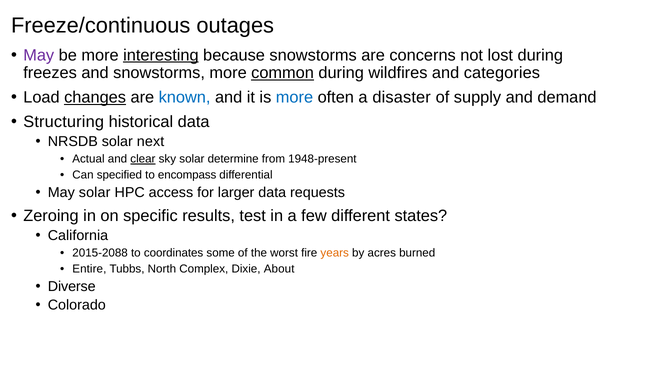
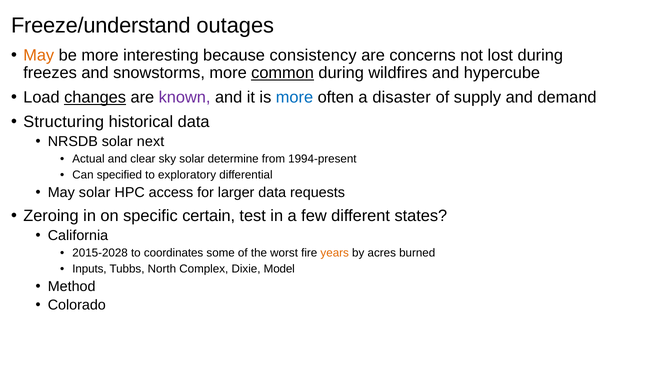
Freeze/continuous: Freeze/continuous -> Freeze/understand
May at (39, 55) colour: purple -> orange
interesting underline: present -> none
because snowstorms: snowstorms -> consistency
categories: categories -> hypercube
known colour: blue -> purple
clear underline: present -> none
1948-present: 1948-present -> 1994-present
encompass: encompass -> exploratory
results: results -> certain
2015-2088: 2015-2088 -> 2015-2028
Entire: Entire -> Inputs
About: About -> Model
Diverse: Diverse -> Method
